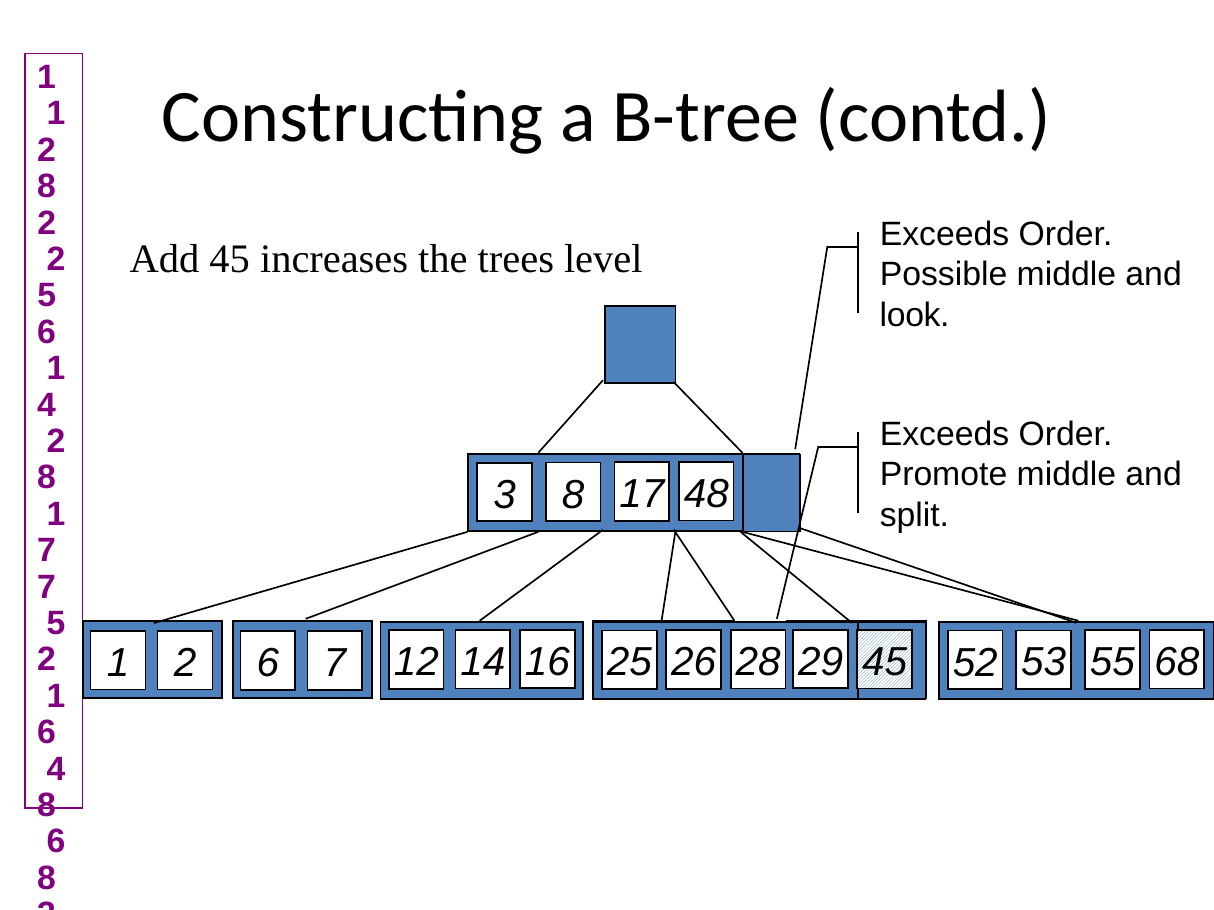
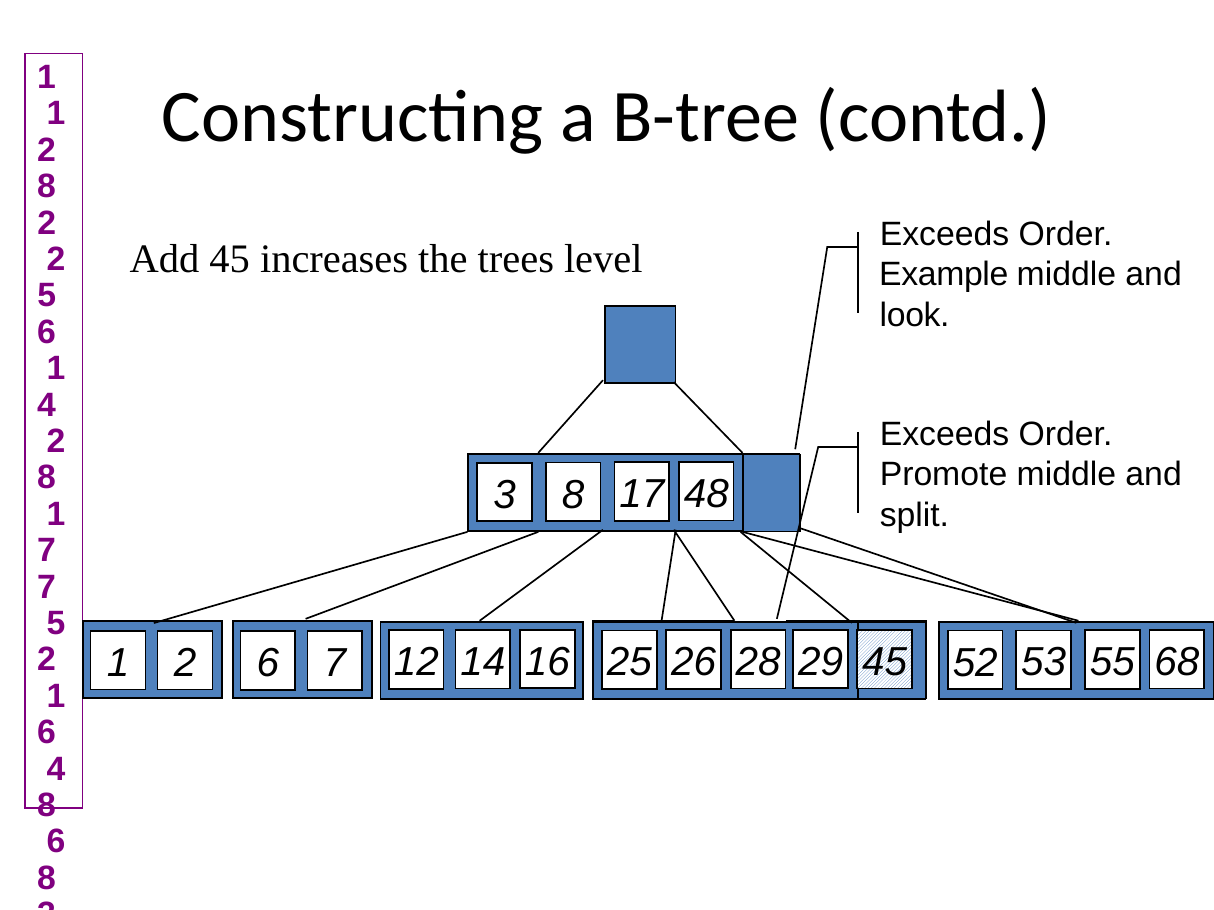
Possible: Possible -> Example
